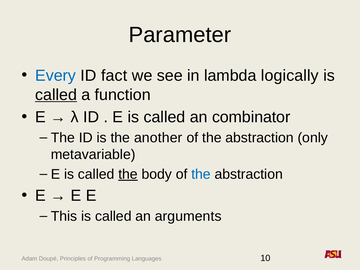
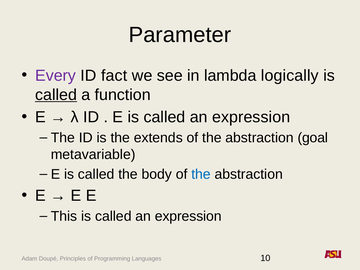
Every colour: blue -> purple
combinator at (251, 117): combinator -> expression
another: another -> extends
only: only -> goal
the at (128, 174) underline: present -> none
arguments at (188, 216): arguments -> expression
